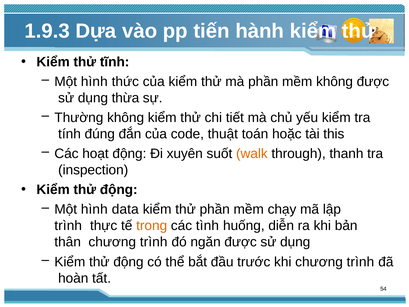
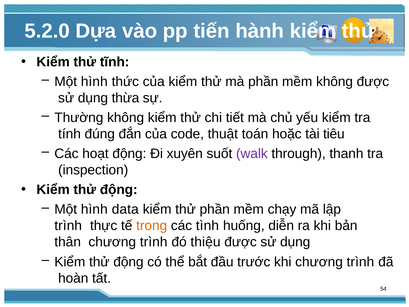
1.9.3: 1.9.3 -> 5.2.0
this: this -> tiêu
walk colour: orange -> purple
ngăn: ngăn -> thiệu
